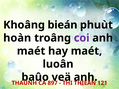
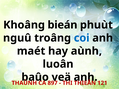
hoàn: hoàn -> nguû
coi colour: purple -> blue
hay maét: maét -> aùnh
